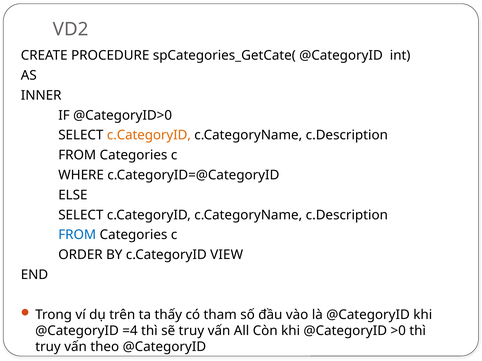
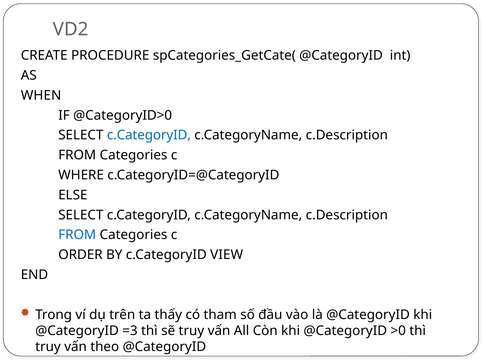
INNER: INNER -> WHEN
c.CategoryID at (149, 135) colour: orange -> blue
=4: =4 -> =3
